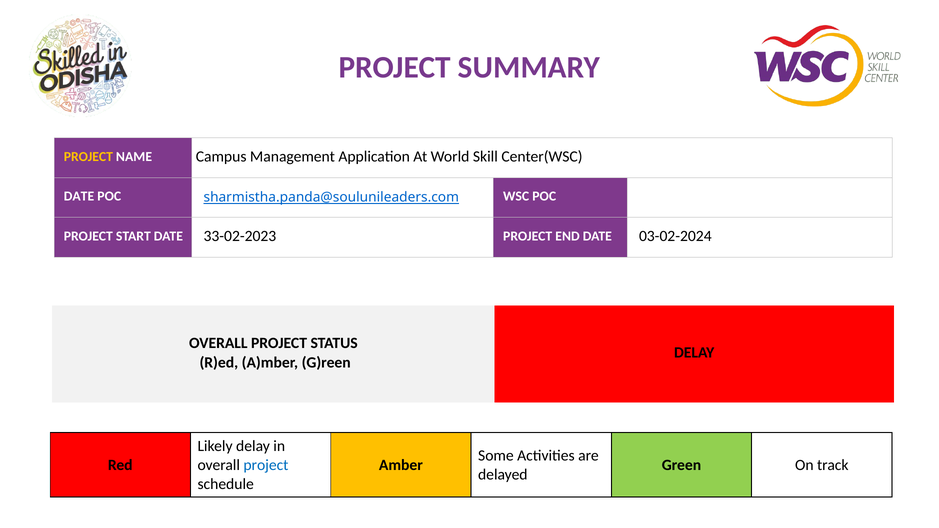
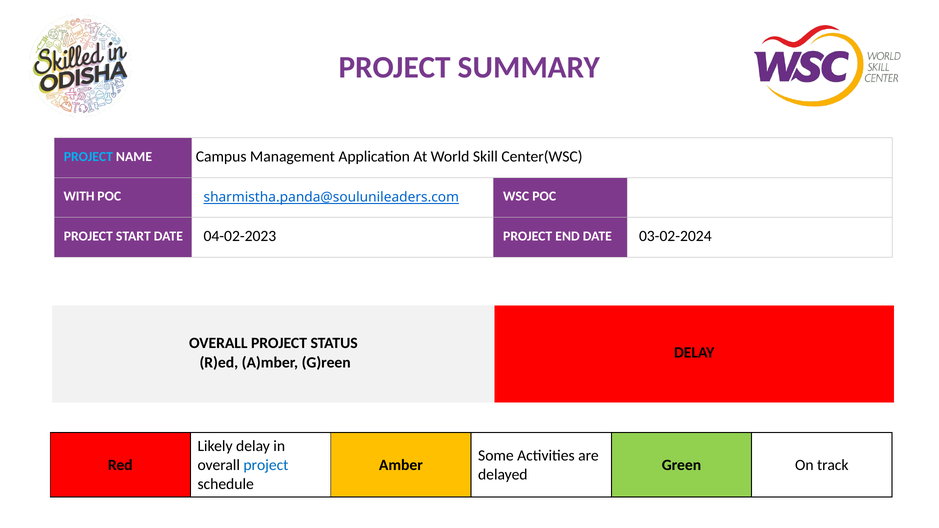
PROJECT at (88, 157) colour: yellow -> light blue
DATE at (79, 196): DATE -> WITH
33-02-2023: 33-02-2023 -> 04-02-2023
